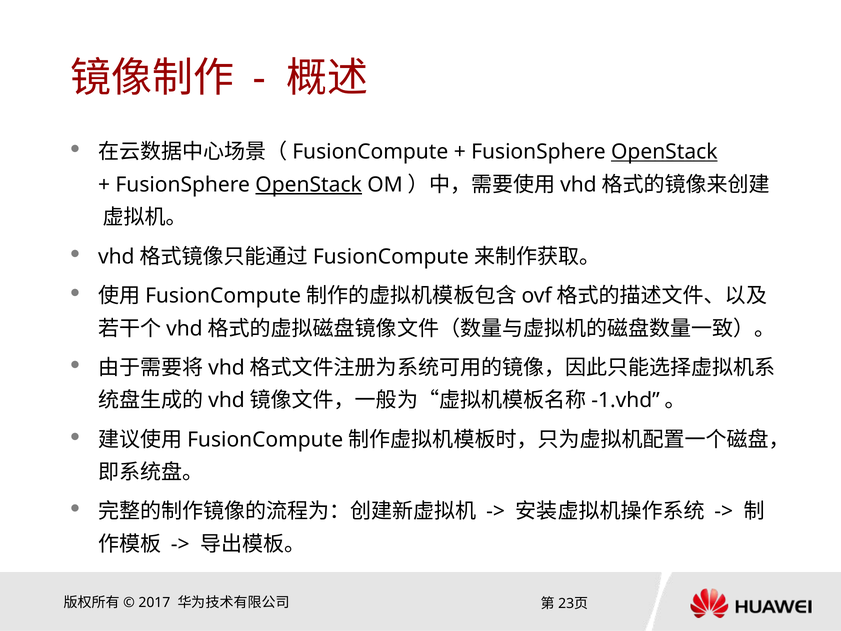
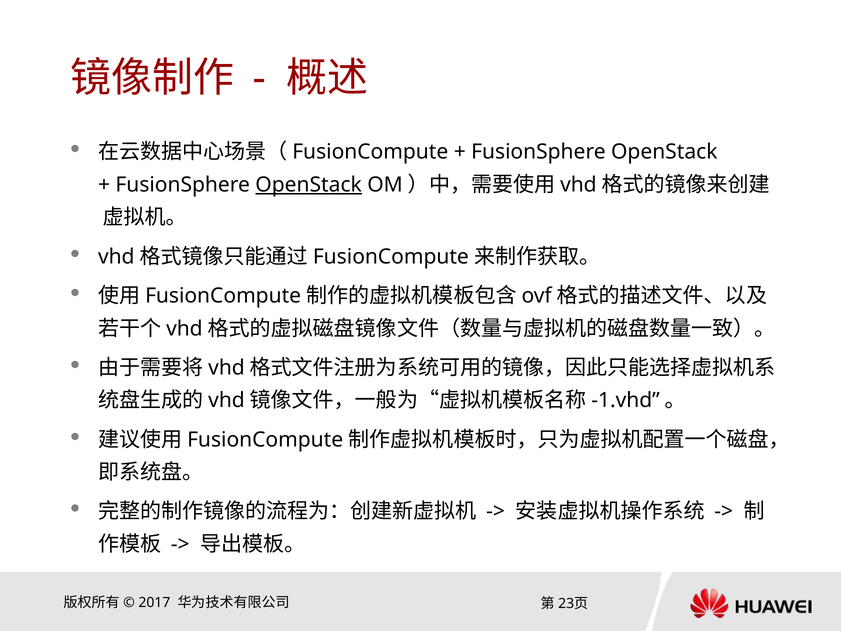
OpenStack at (664, 152) underline: present -> none
